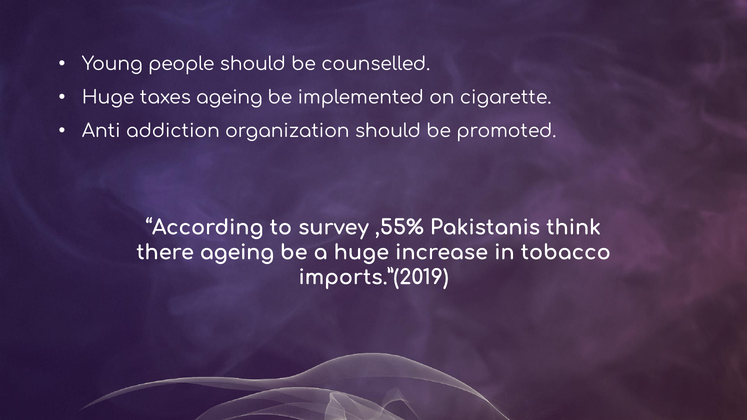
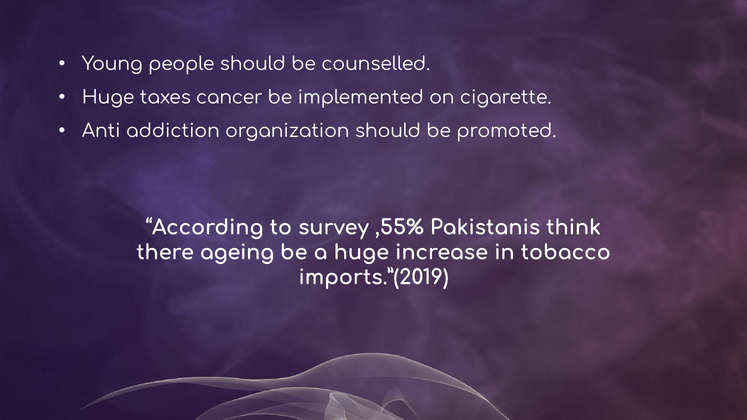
taxes ageing: ageing -> cancer
